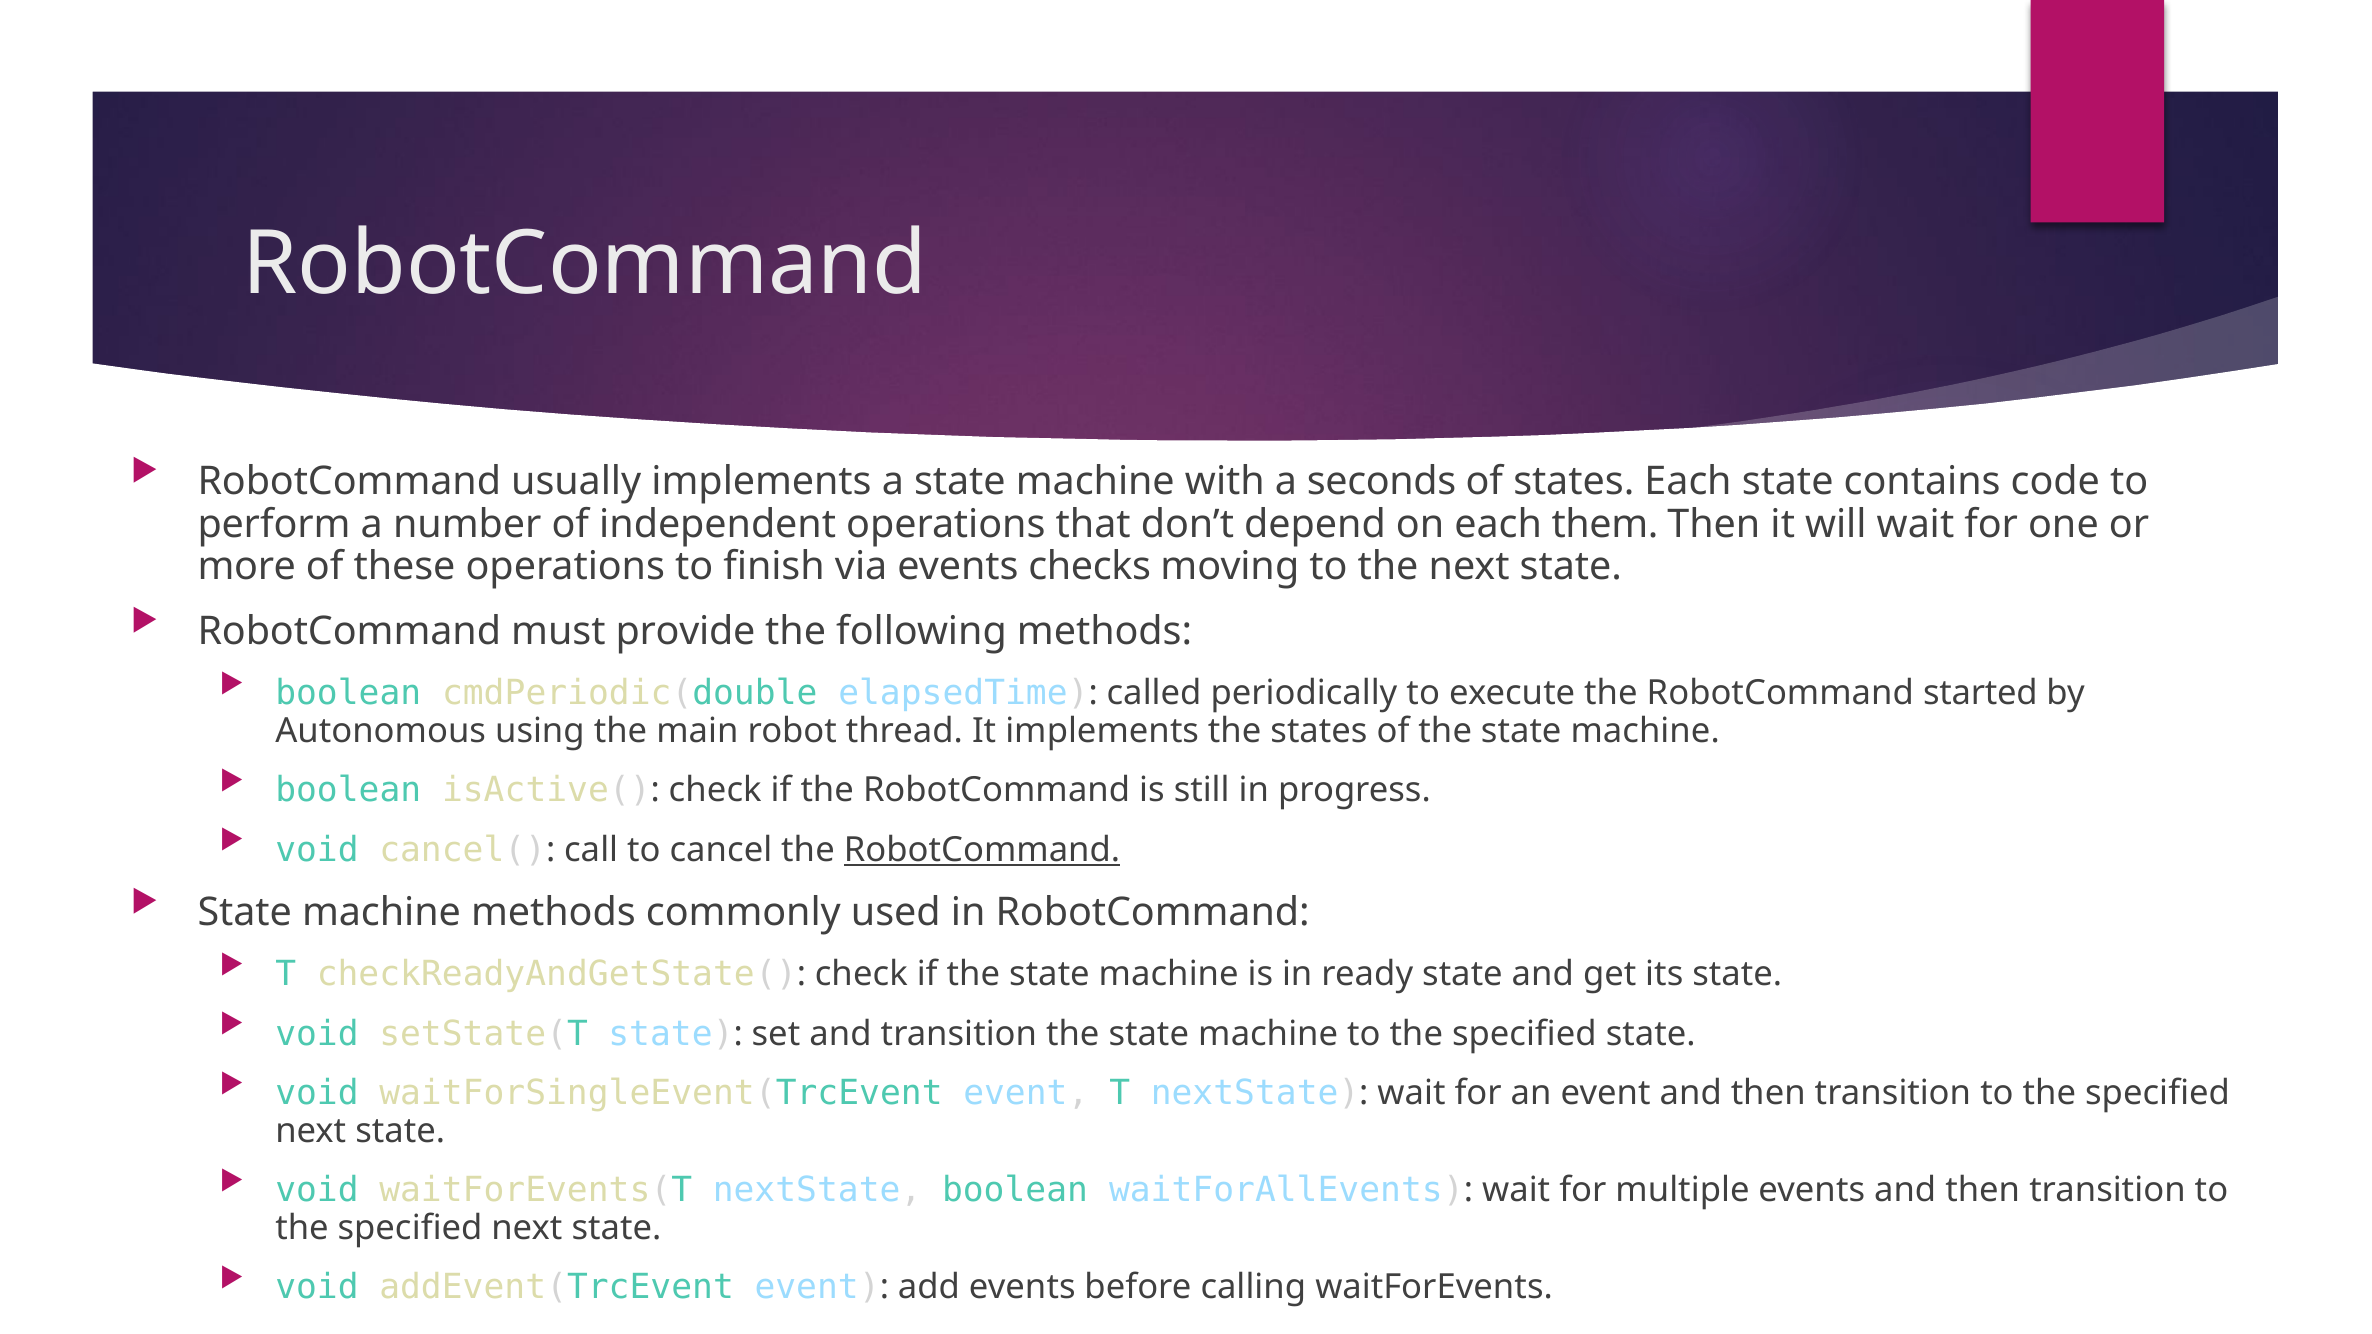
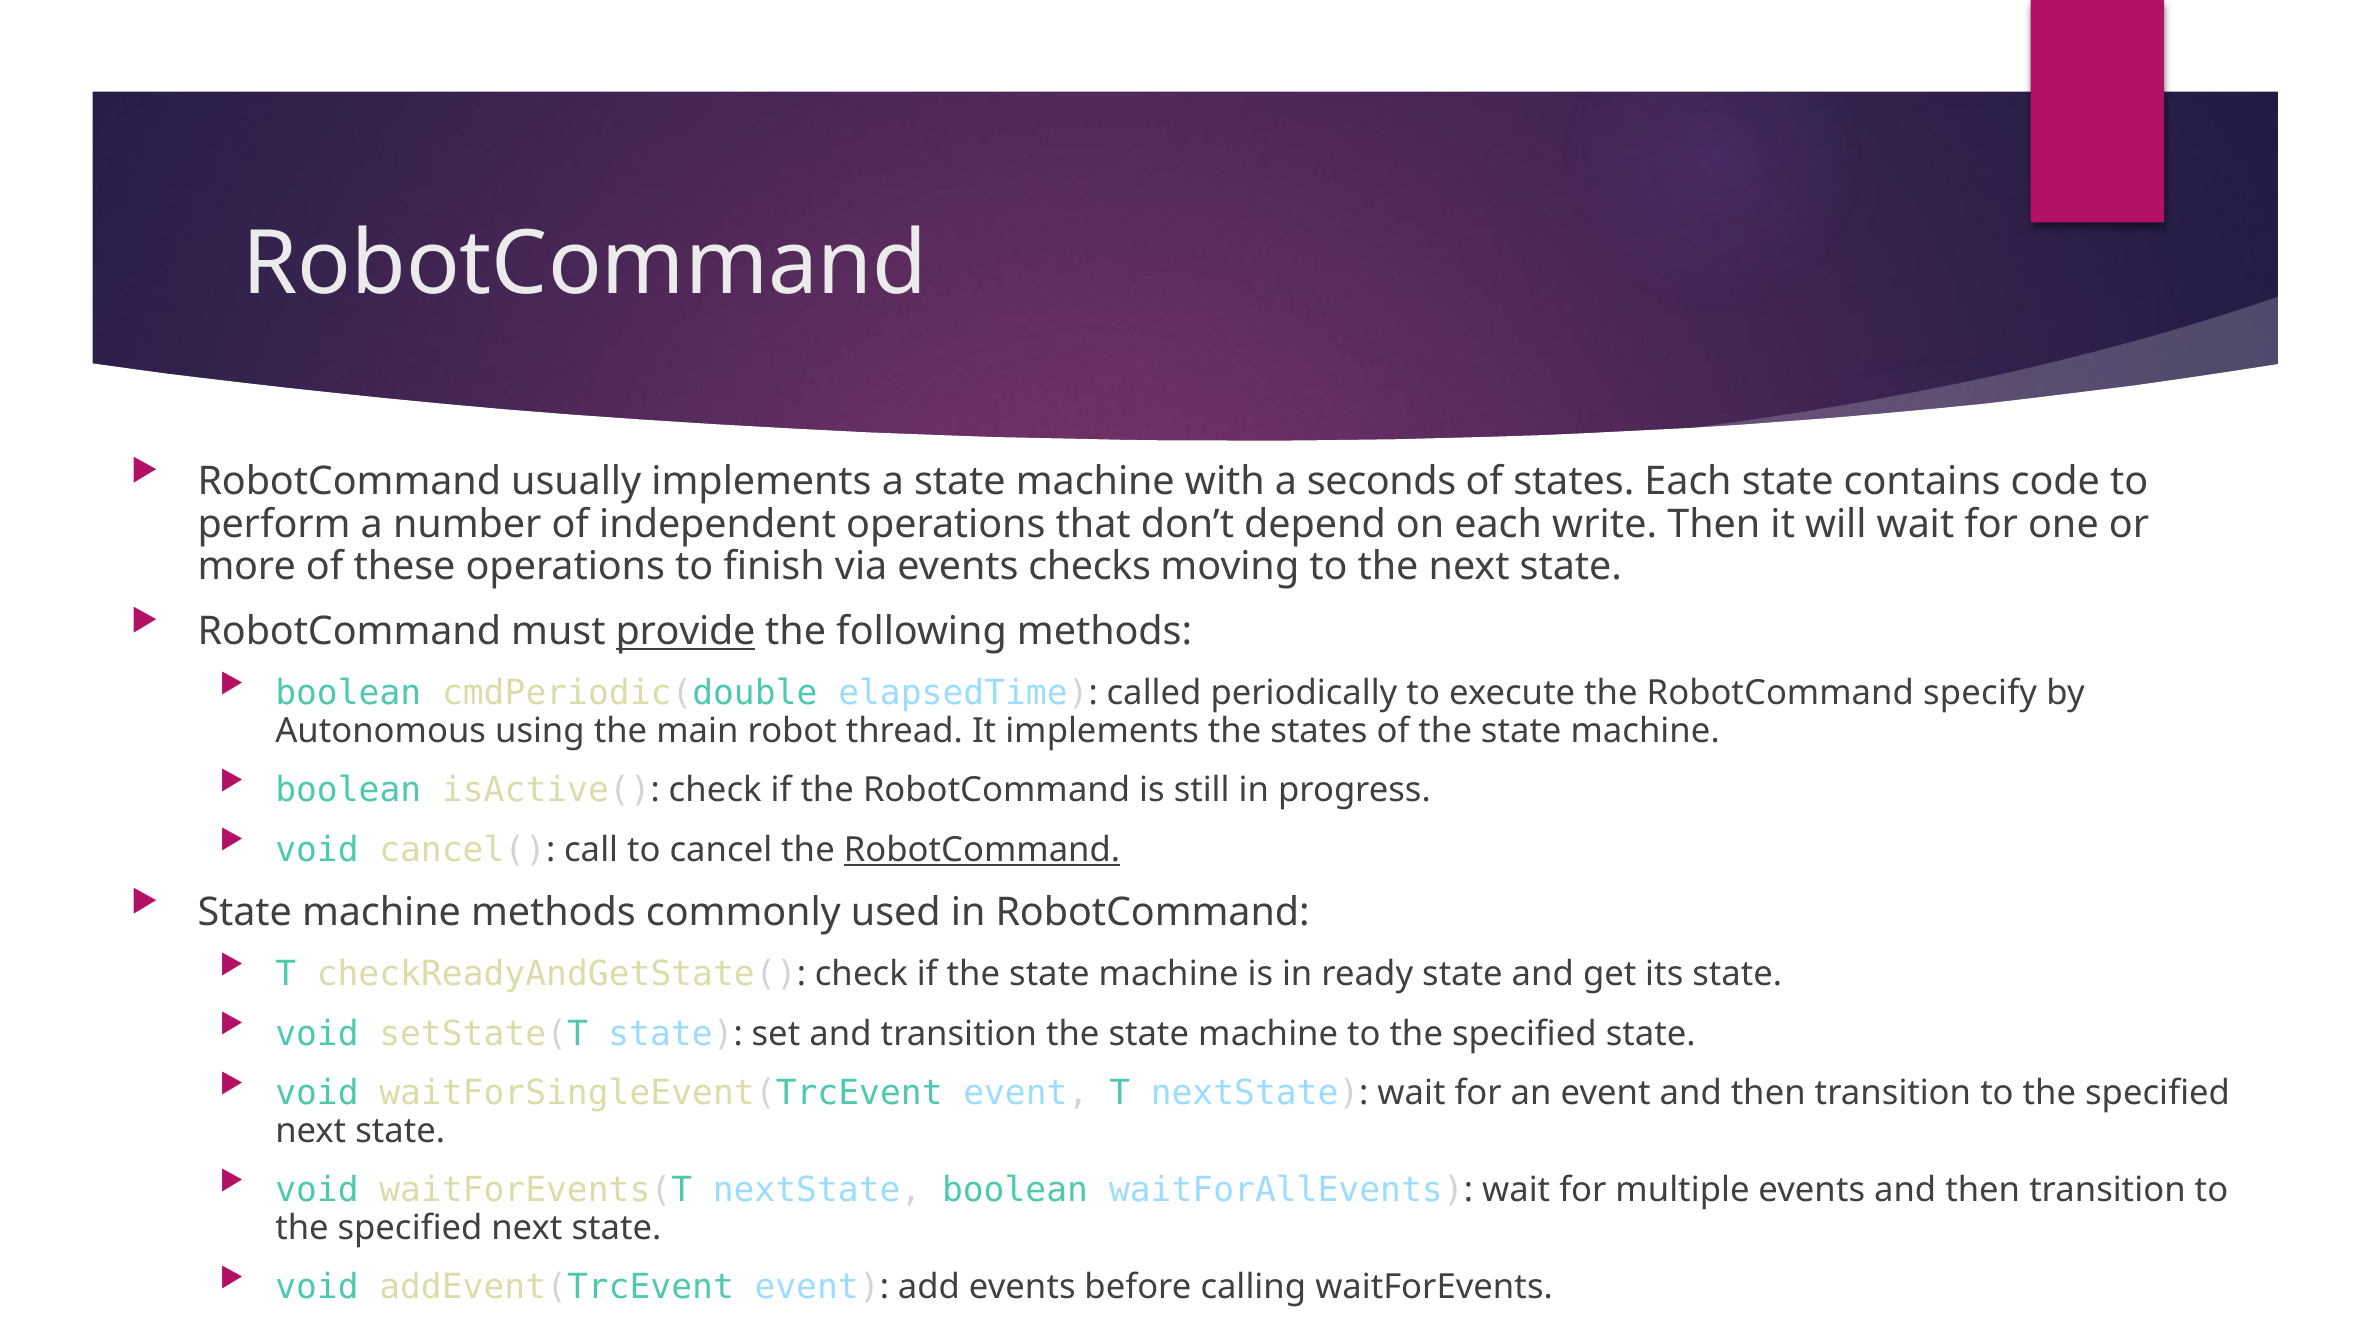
them: them -> write
provide underline: none -> present
started: started -> specify
